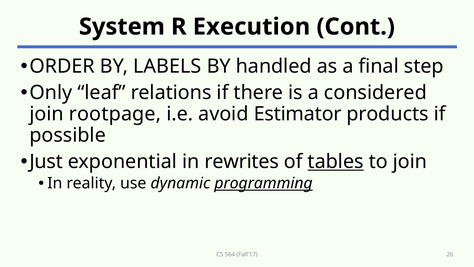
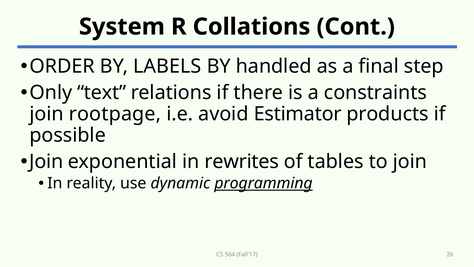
Execution: Execution -> Collations
leaf: leaf -> text
considered: considered -> constraints
Just at (46, 161): Just -> Join
tables underline: present -> none
